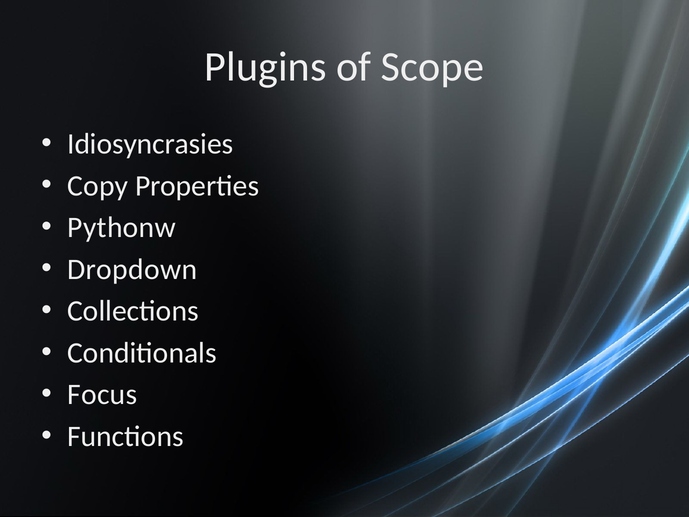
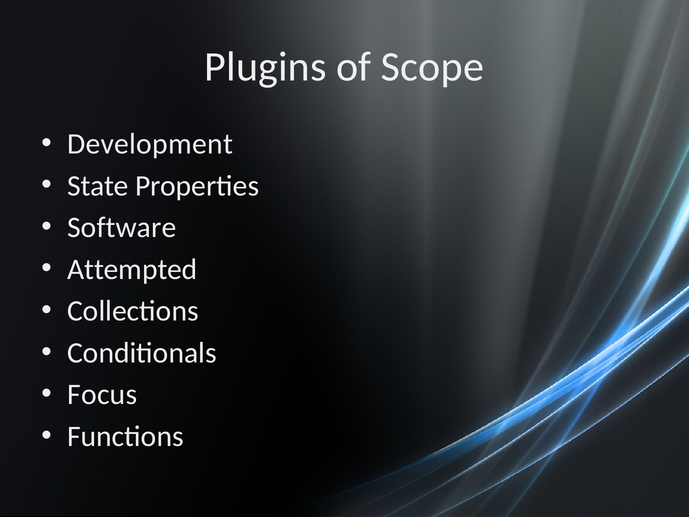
Idiosyncrasies: Idiosyncrasies -> Development
Copy: Copy -> State
Pythonw: Pythonw -> Software
Dropdown: Dropdown -> Attempted
